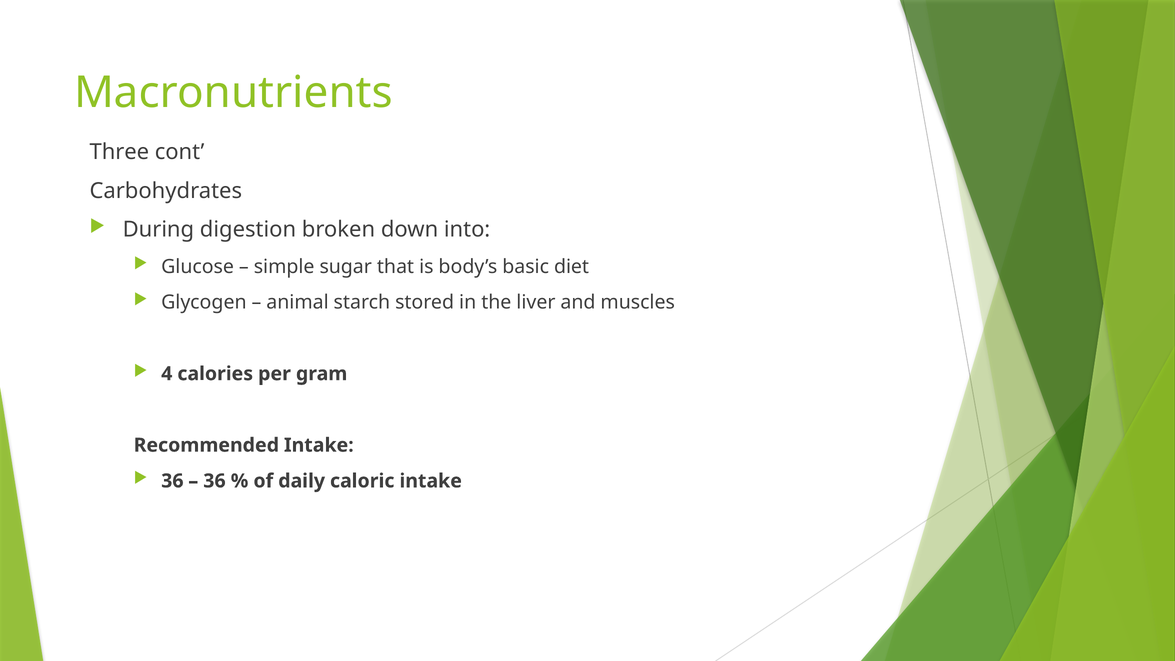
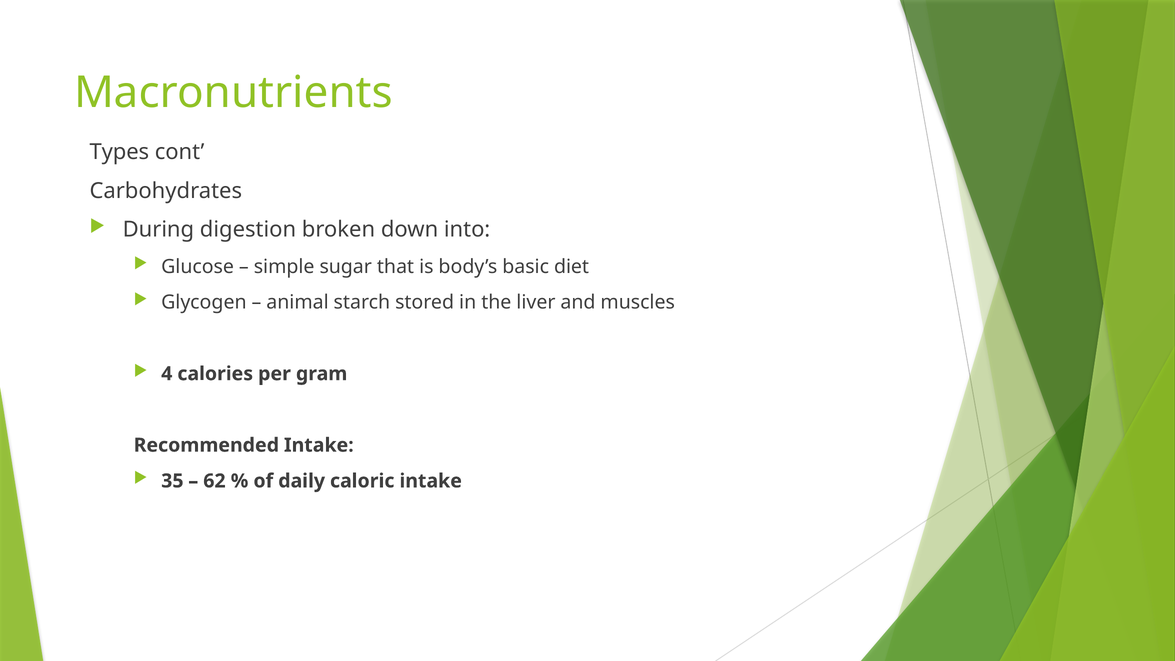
Three: Three -> Types
36 at (172, 481): 36 -> 35
36 at (214, 481): 36 -> 62
